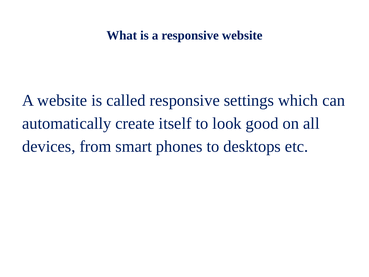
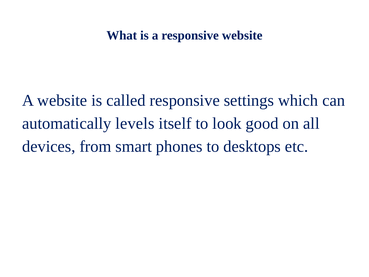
create: create -> levels
